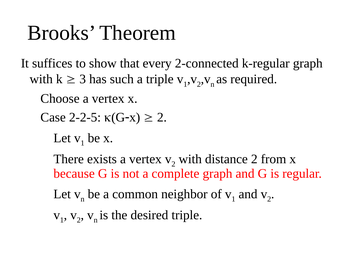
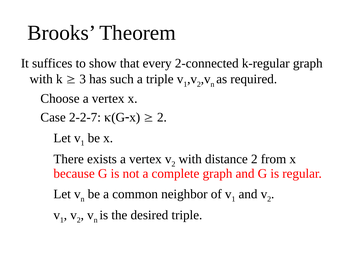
2-2-5: 2-2-5 -> 2-2-7
